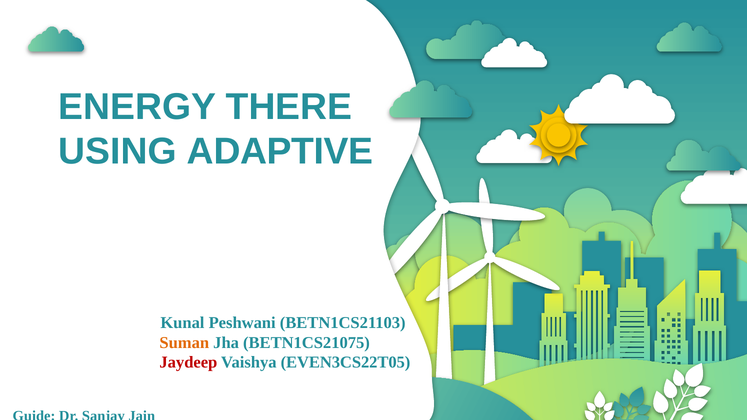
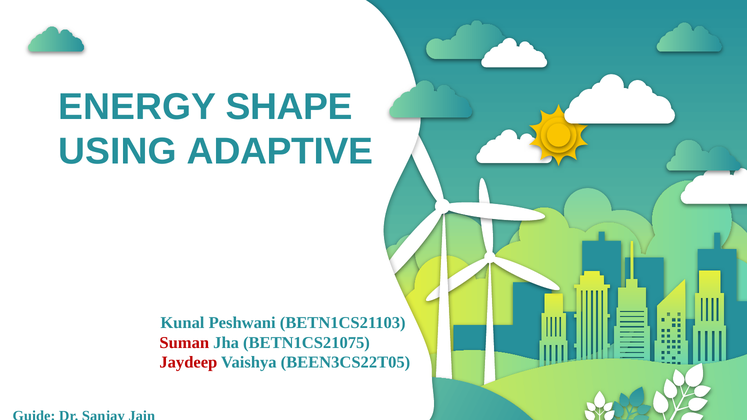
THERE: THERE -> SHAPE
Suman colour: orange -> red
EVEN3CS22T05: EVEN3CS22T05 -> BEEN3CS22T05
